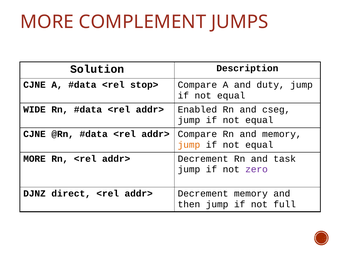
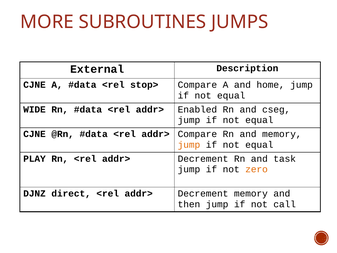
COMPLEMENT: COMPLEMENT -> SUBROUTINES
Solution: Solution -> External
duty: duty -> home
MORE at (34, 159): MORE -> PLAY
zero colour: purple -> orange
full: full -> call
